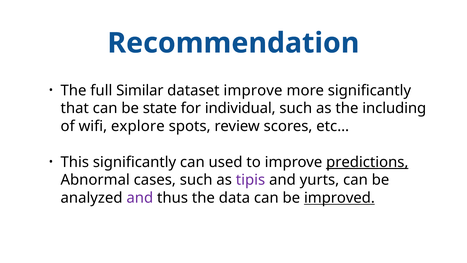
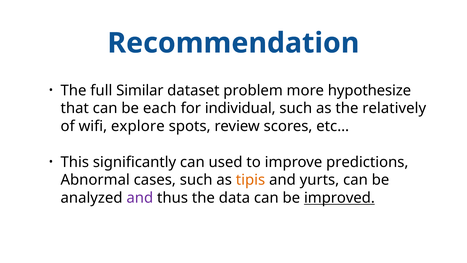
dataset improve: improve -> problem
more significantly: significantly -> hypothesize
state: state -> each
including: including -> relatively
predictions underline: present -> none
tipis colour: purple -> orange
